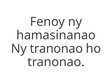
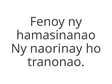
Ny tranonao: tranonao -> naorinay
